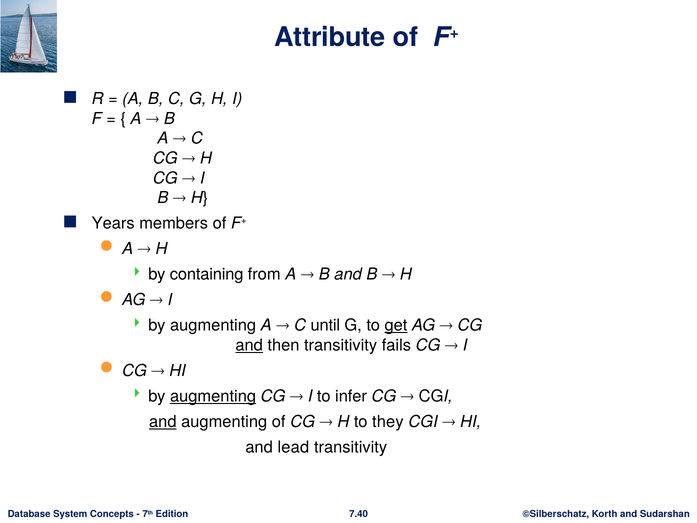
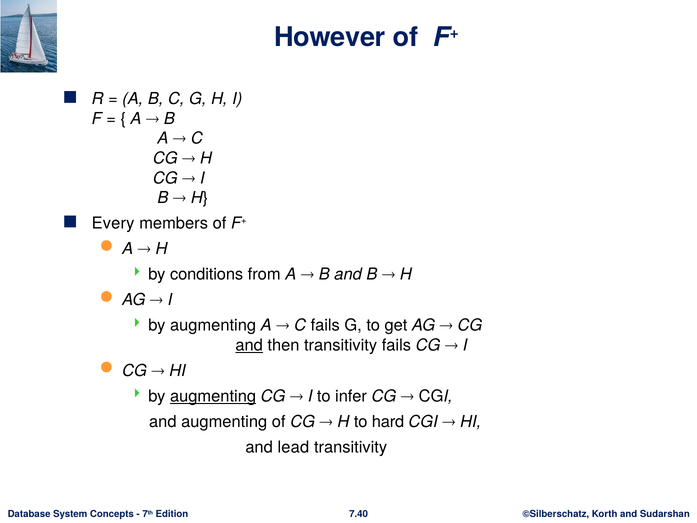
Attribute: Attribute -> However
Years: Years -> Every
containing: containing -> conditions
C until: until -> fails
get underline: present -> none
and at (163, 422) underline: present -> none
they: they -> hard
